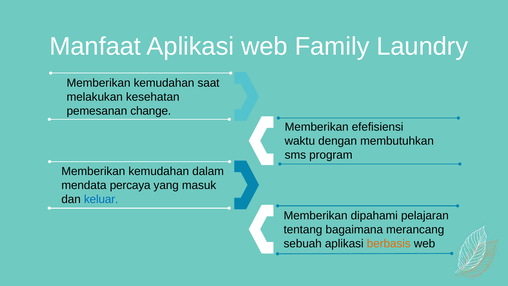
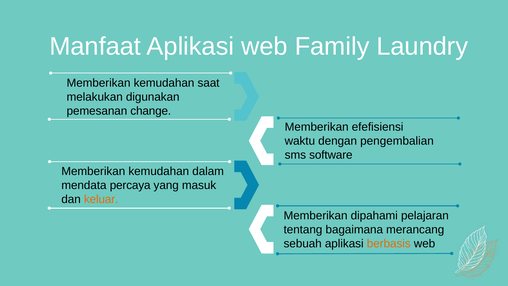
kesehatan: kesehatan -> digunakan
membutuhkan: membutuhkan -> pengembalian
program: program -> software
keluar colour: blue -> orange
